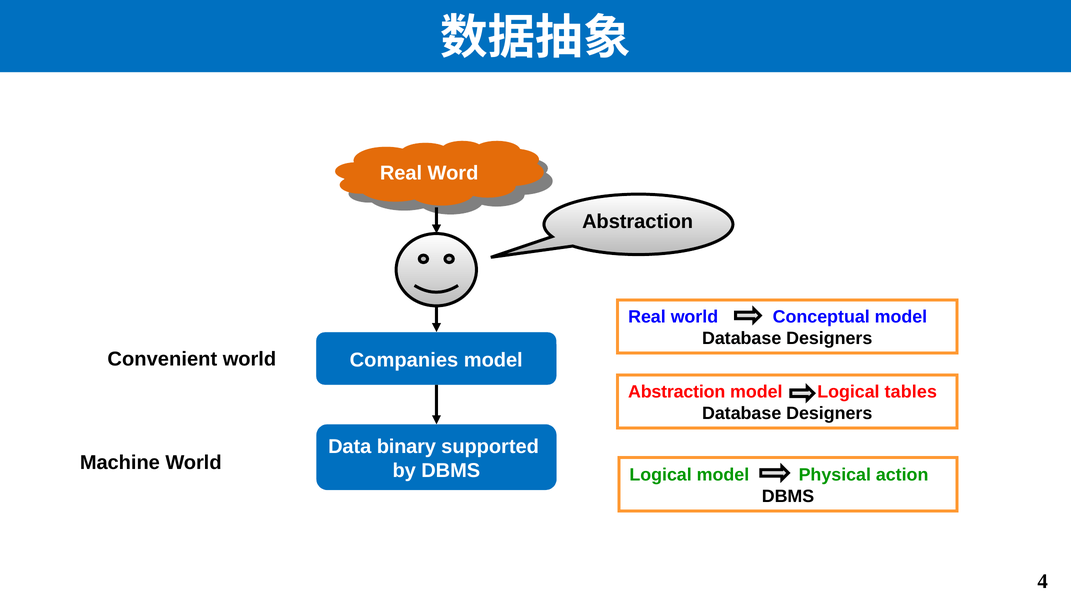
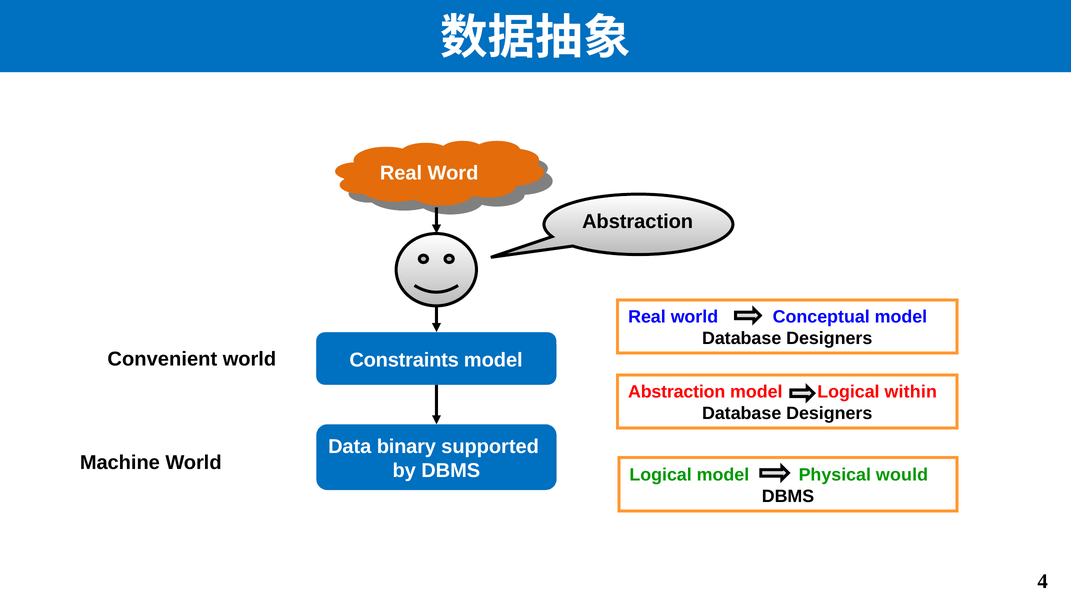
Companies: Companies -> Constraints
tables: tables -> within
action: action -> would
